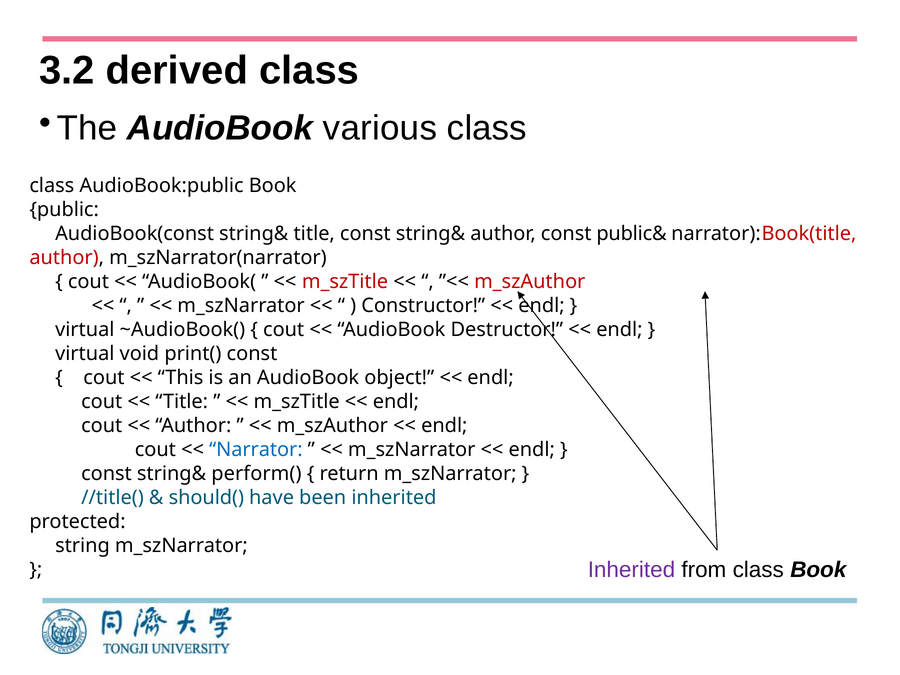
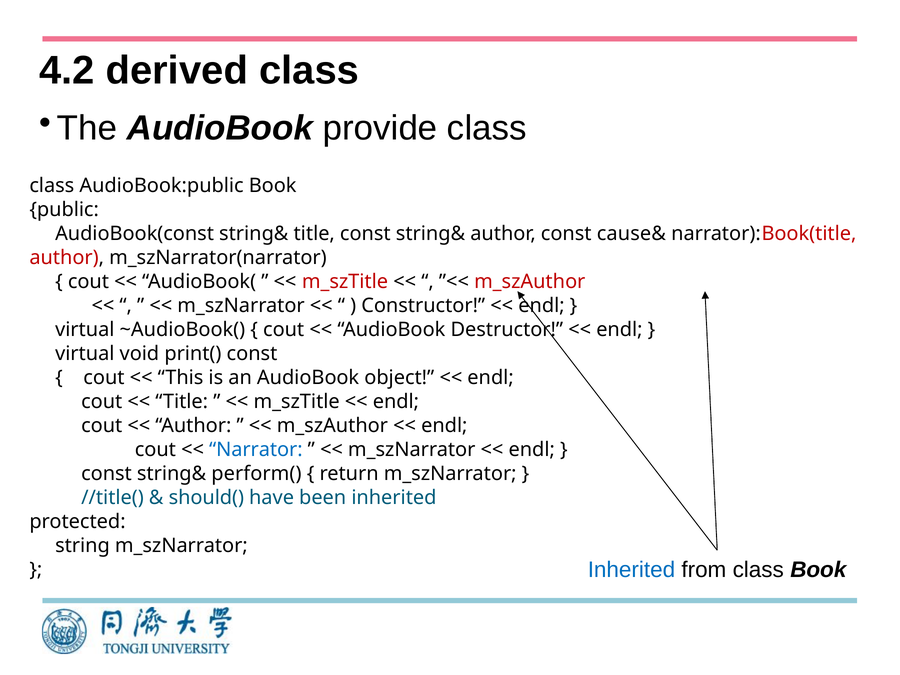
3.2: 3.2 -> 4.2
various: various -> provide
public&: public& -> cause&
Inherited at (631, 570) colour: purple -> blue
